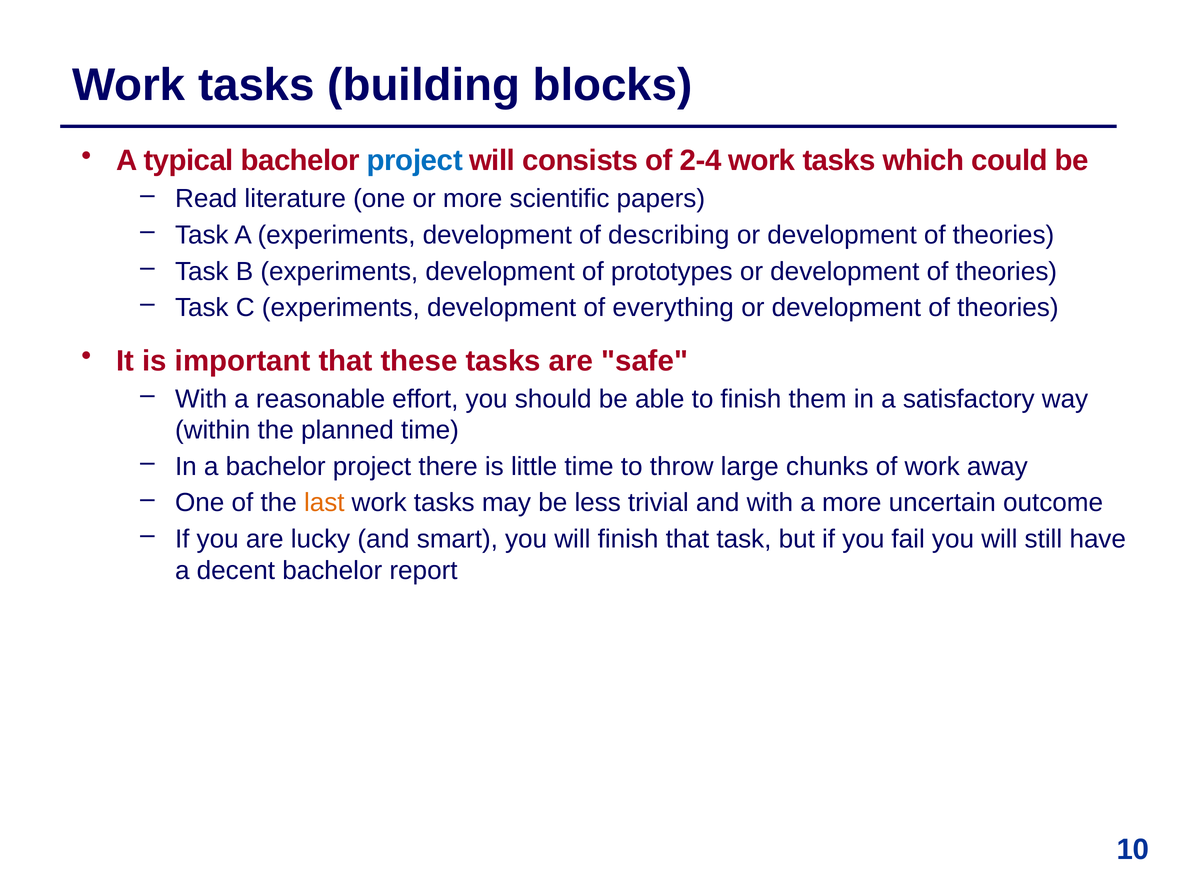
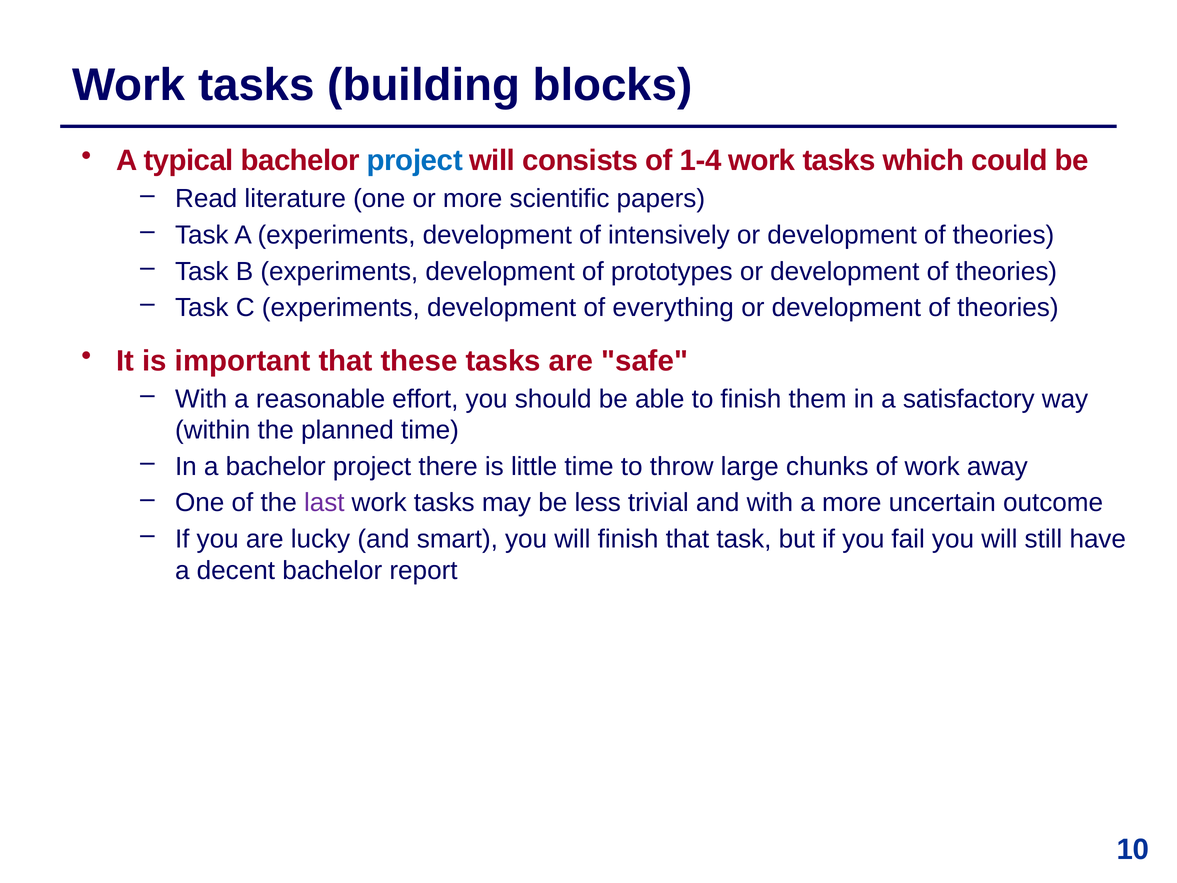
2-4: 2-4 -> 1-4
describing: describing -> intensively
last colour: orange -> purple
